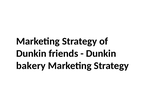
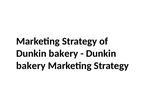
friends at (63, 54): friends -> bakery
